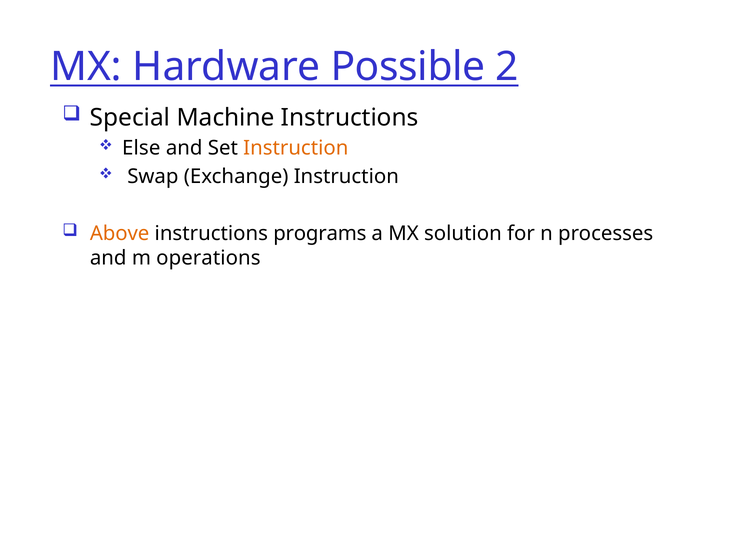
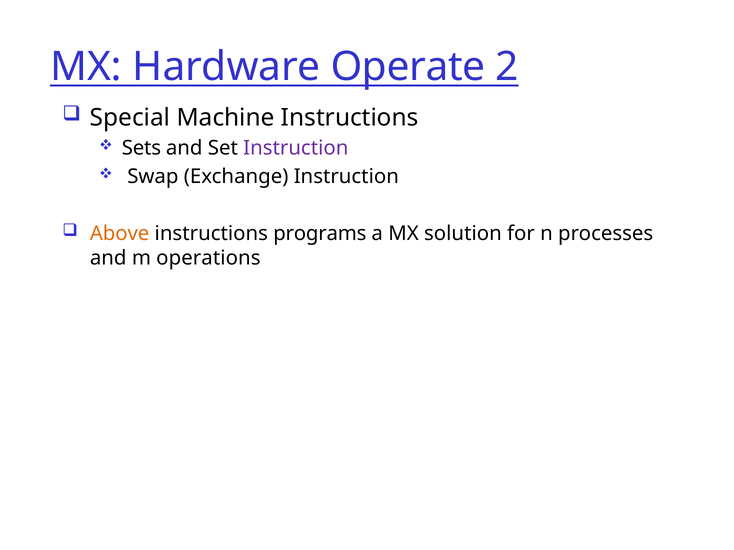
Possible: Possible -> Operate
Else: Else -> Sets
Instruction at (296, 148) colour: orange -> purple
